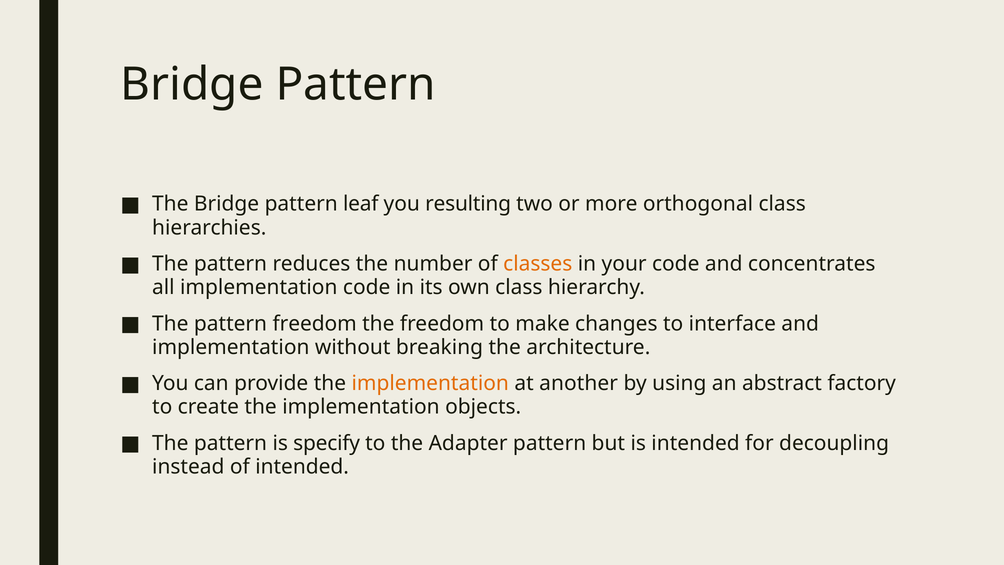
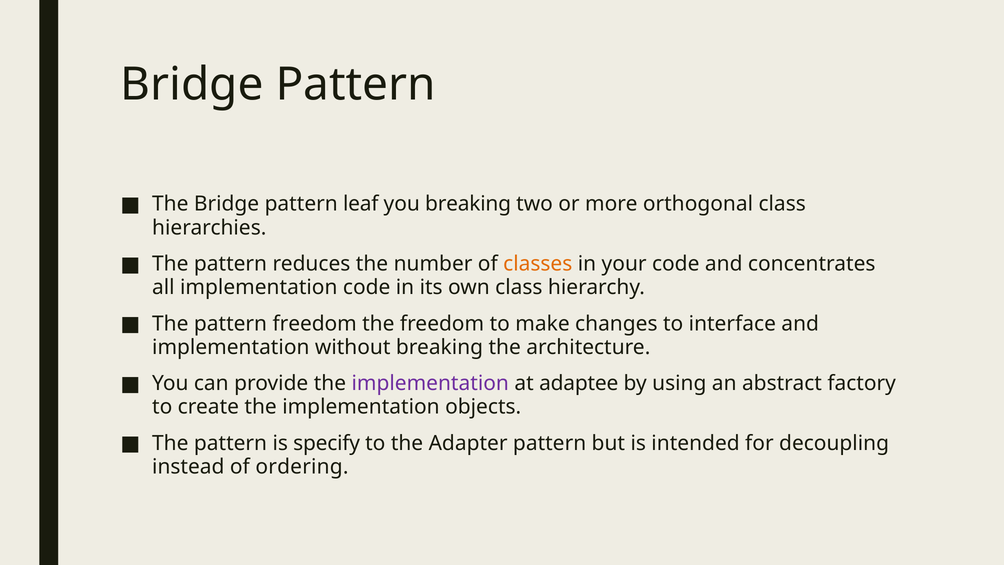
you resulting: resulting -> breaking
implementation at (430, 383) colour: orange -> purple
another: another -> adaptee
of intended: intended -> ordering
